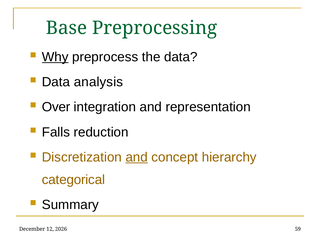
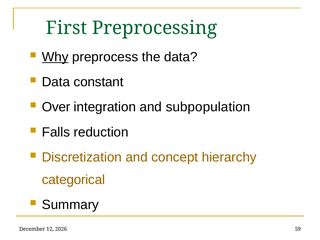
Base: Base -> First
analysis: analysis -> constant
representation: representation -> subpopulation
and at (137, 157) underline: present -> none
